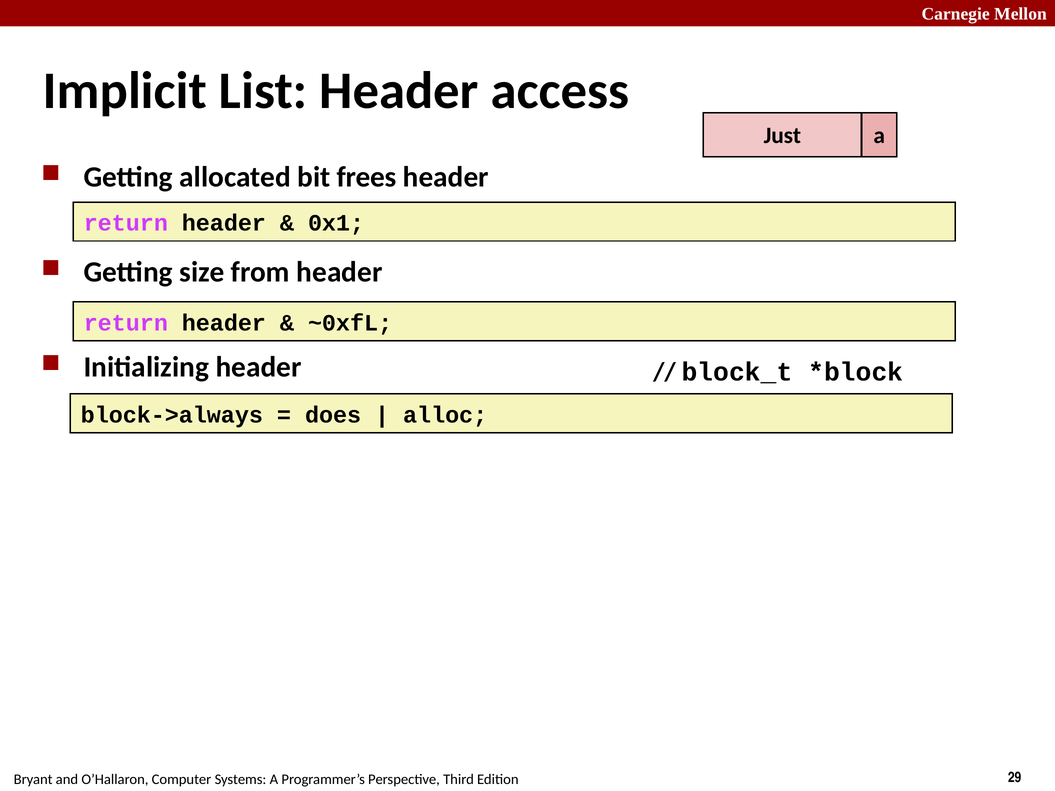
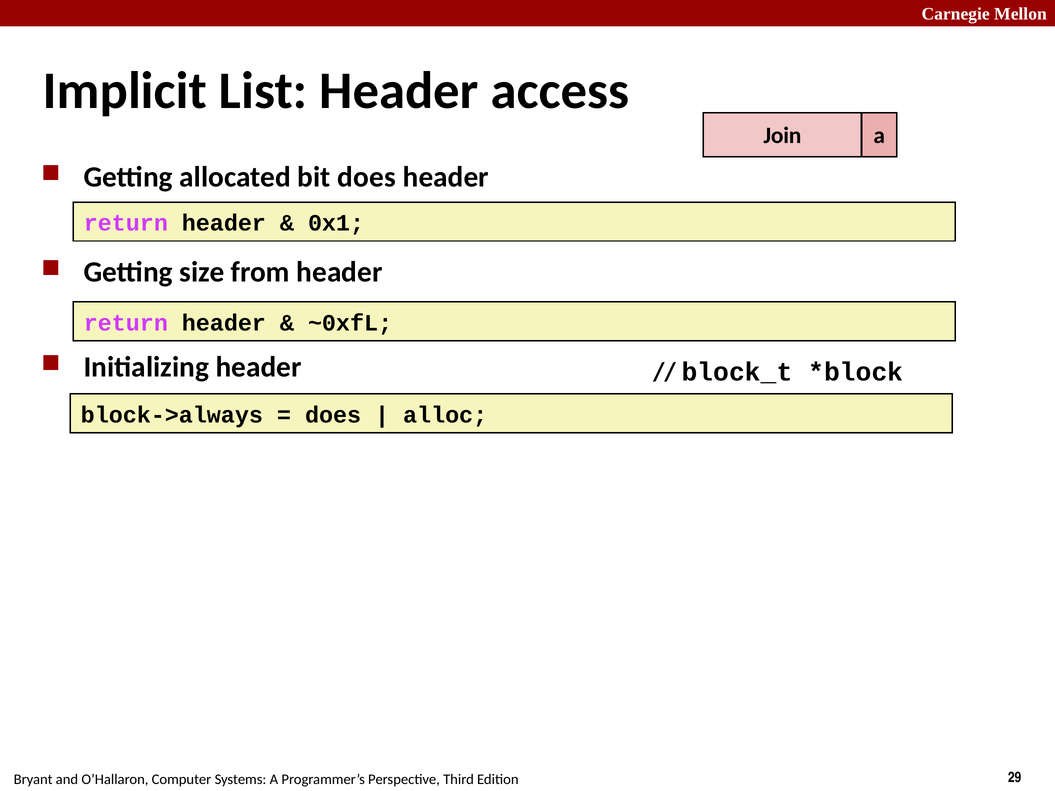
Just: Just -> Join
bit frees: frees -> does
